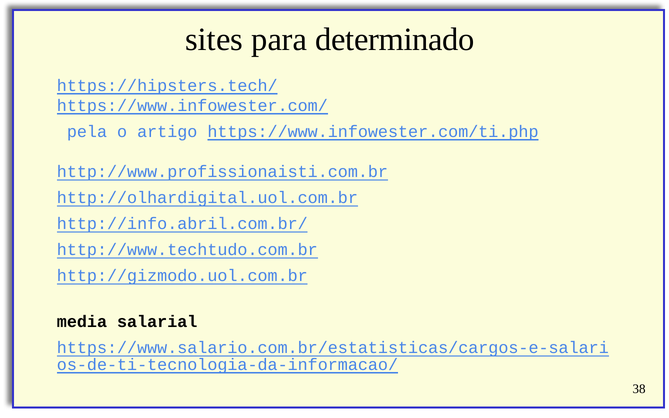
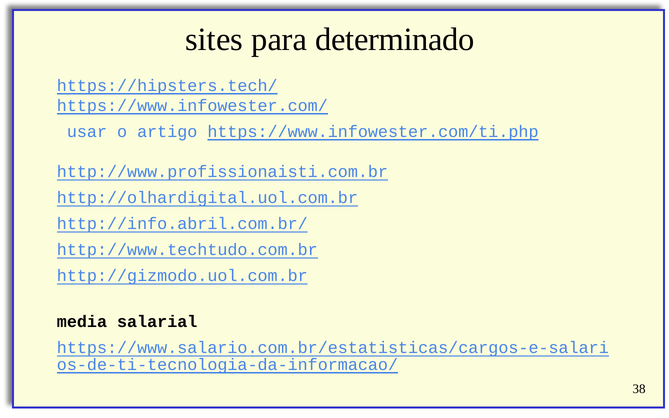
pela: pela -> usar
